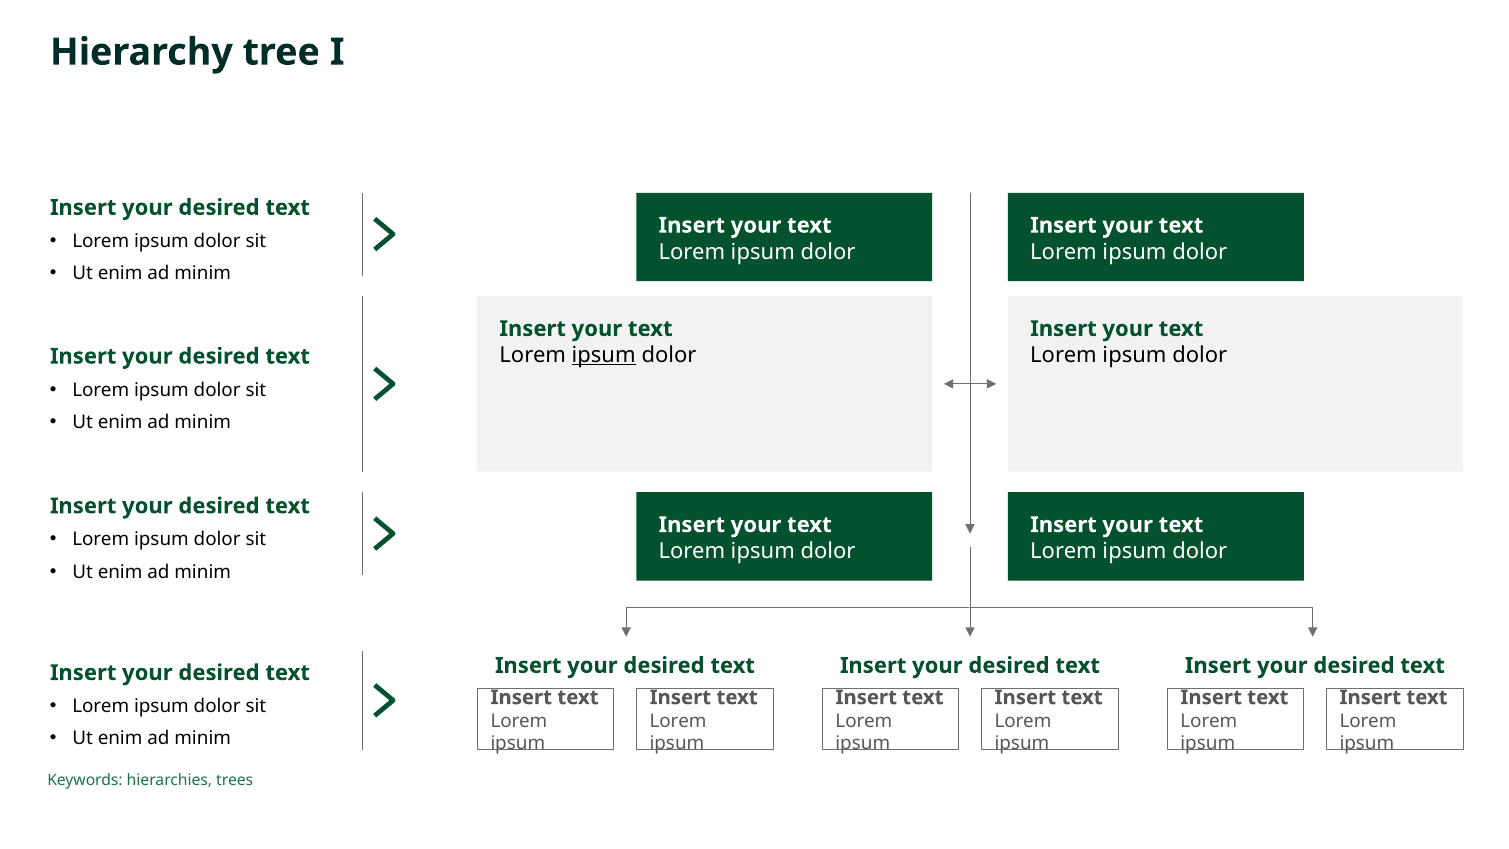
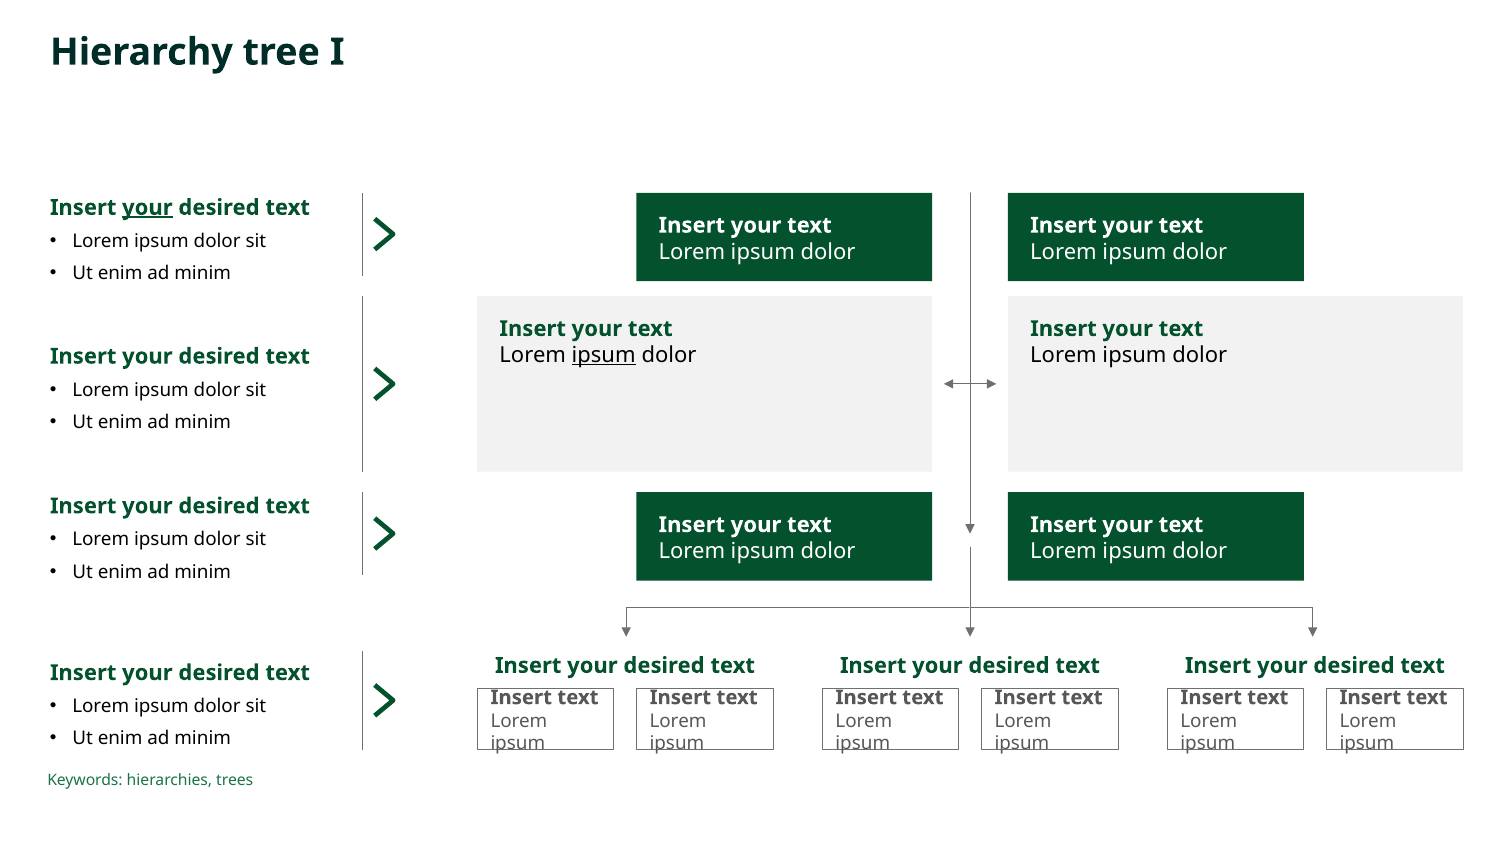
your at (147, 207) underline: none -> present
